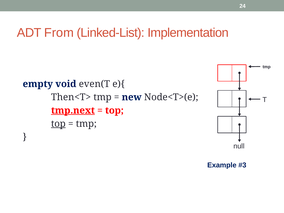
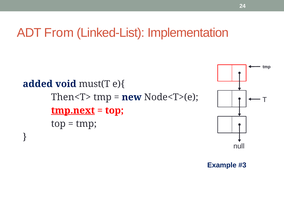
empty: empty -> added
even(T: even(T -> must(T
top at (58, 124) underline: present -> none
